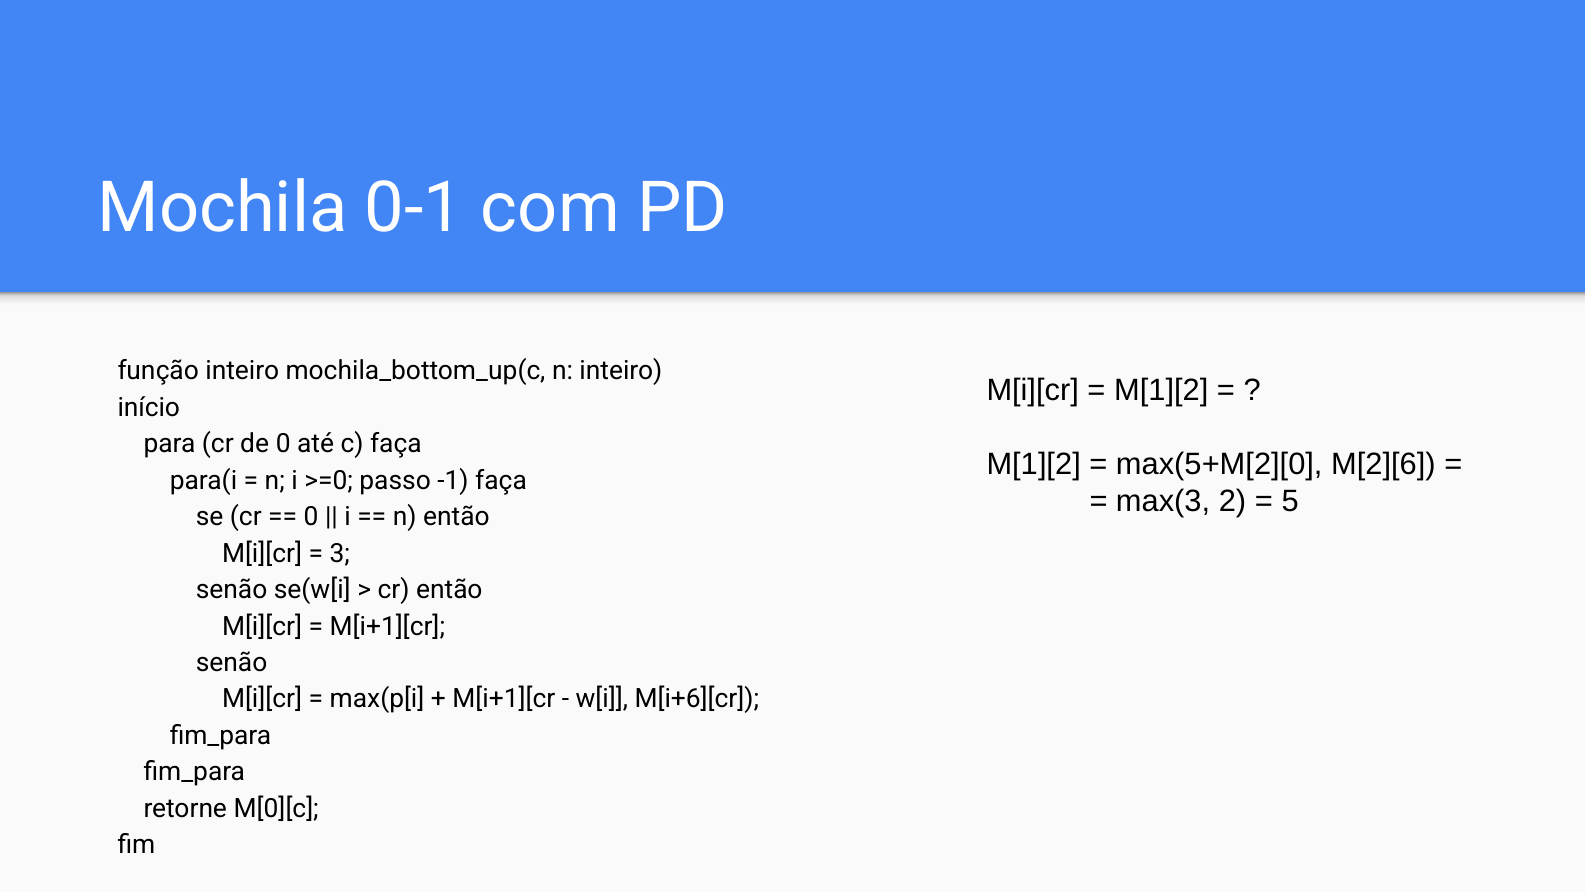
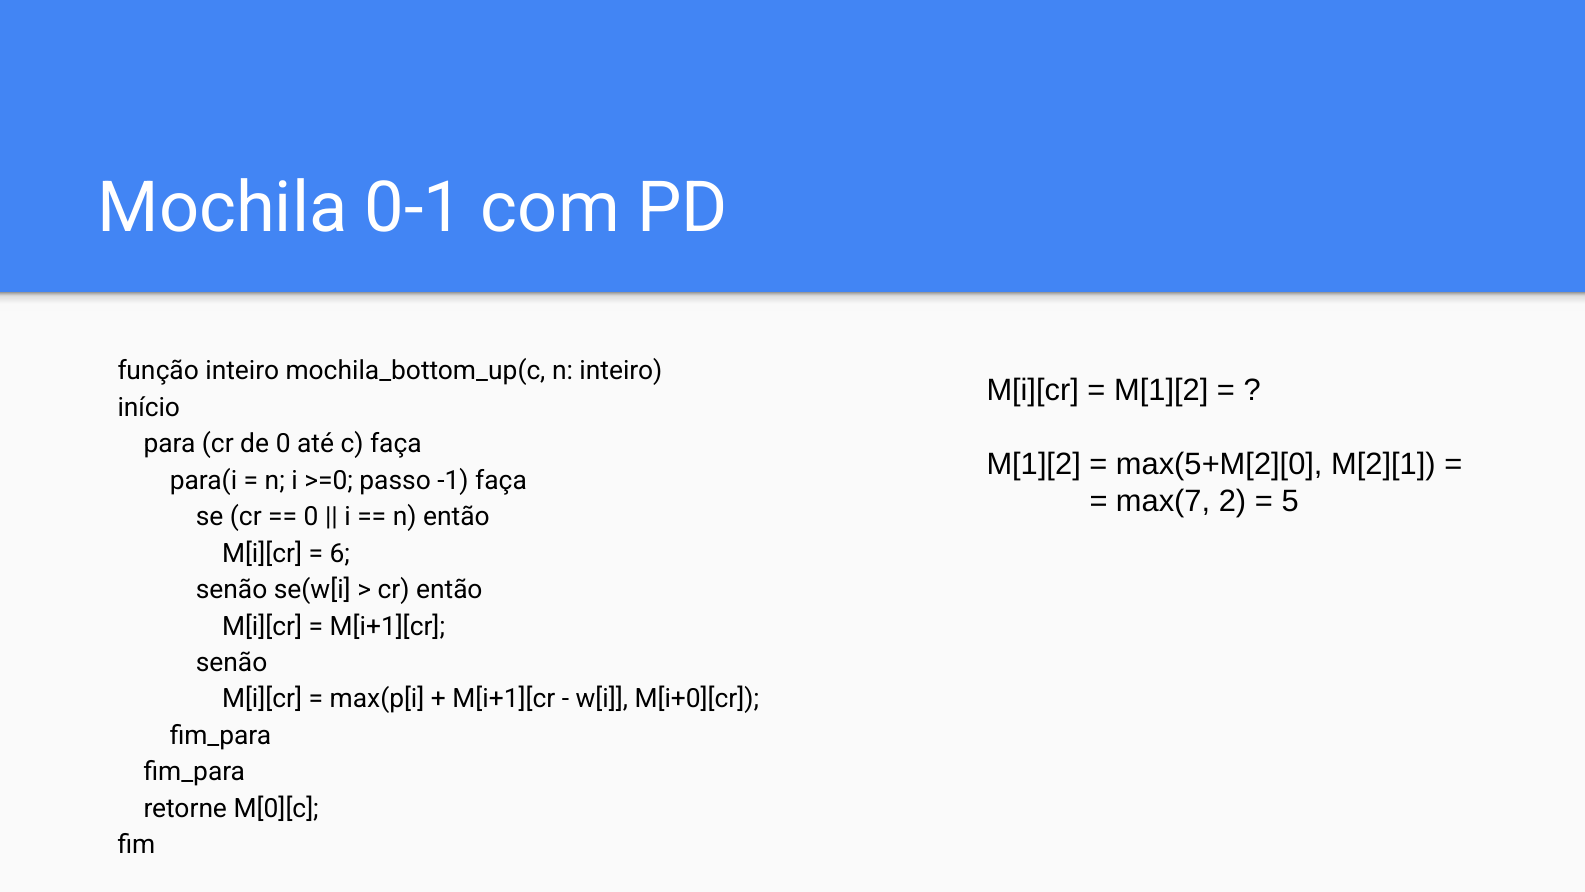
M[2][6: M[2][6 -> M[2][1
max(3: max(3 -> max(7
3: 3 -> 6
M[i+6][cr: M[i+6][cr -> M[i+0][cr
